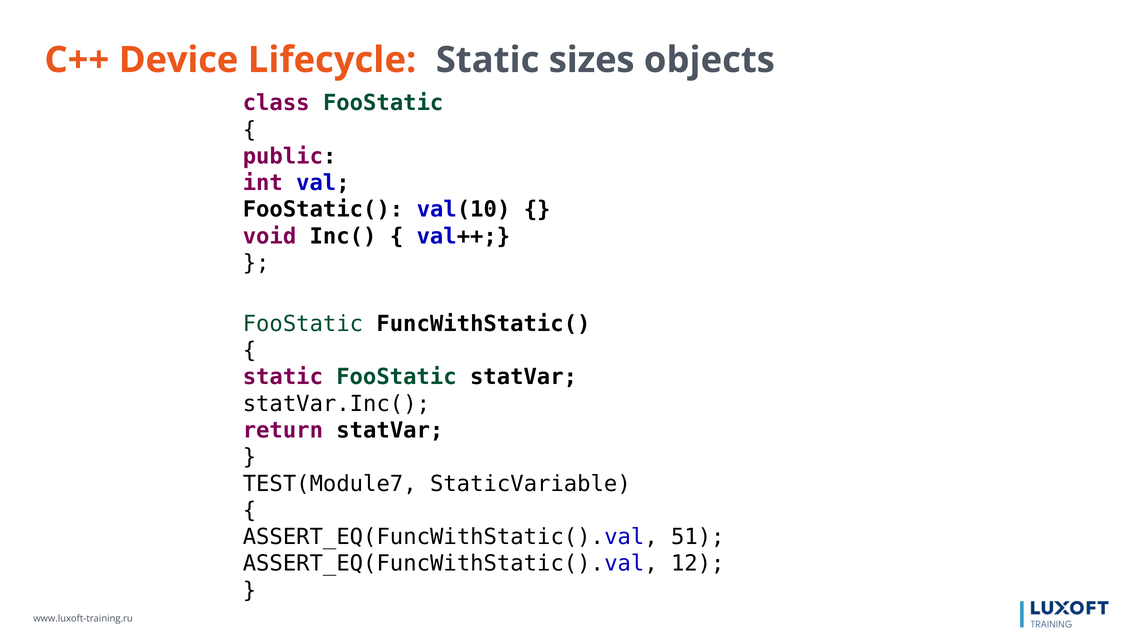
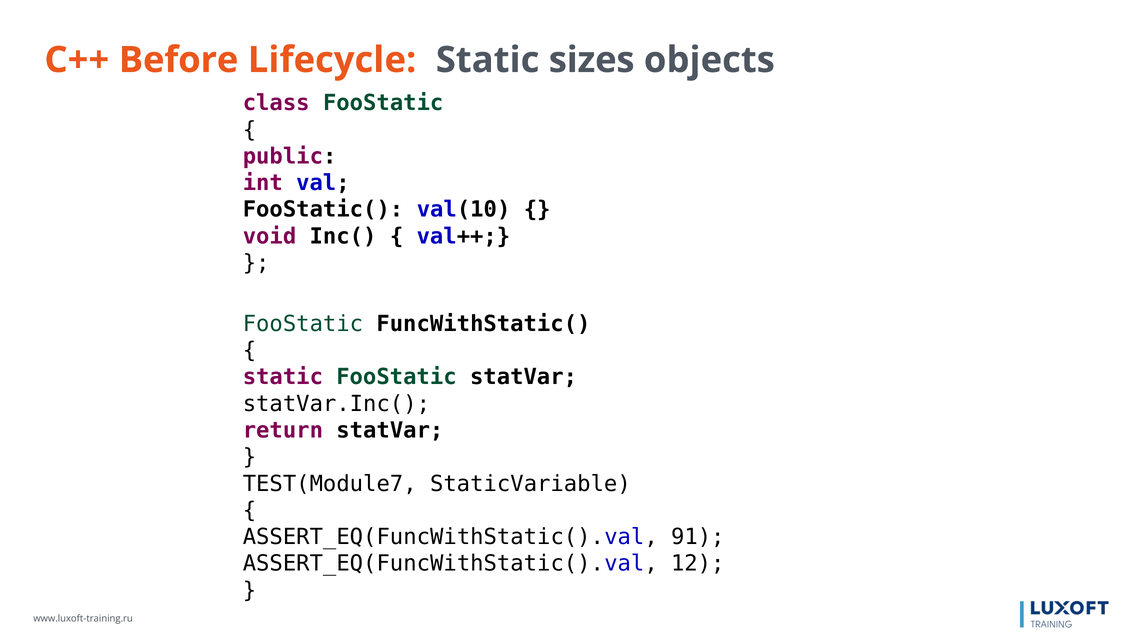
Device: Device -> Before
51: 51 -> 91
